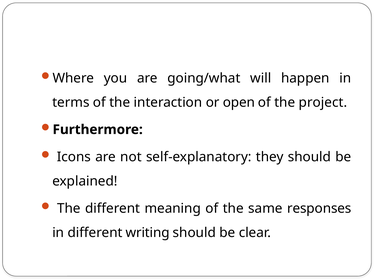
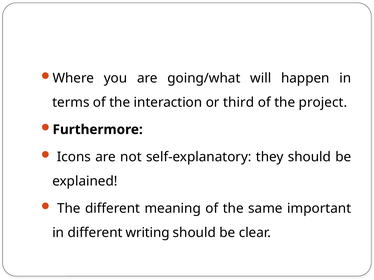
open: open -> third
responses: responses -> important
